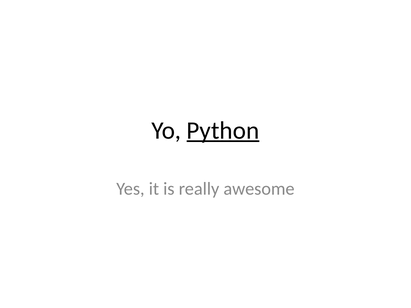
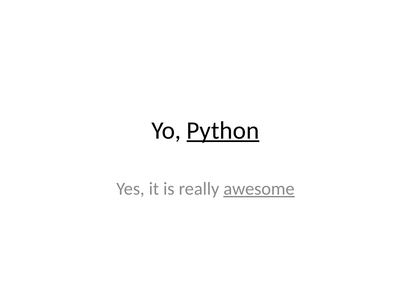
awesome underline: none -> present
